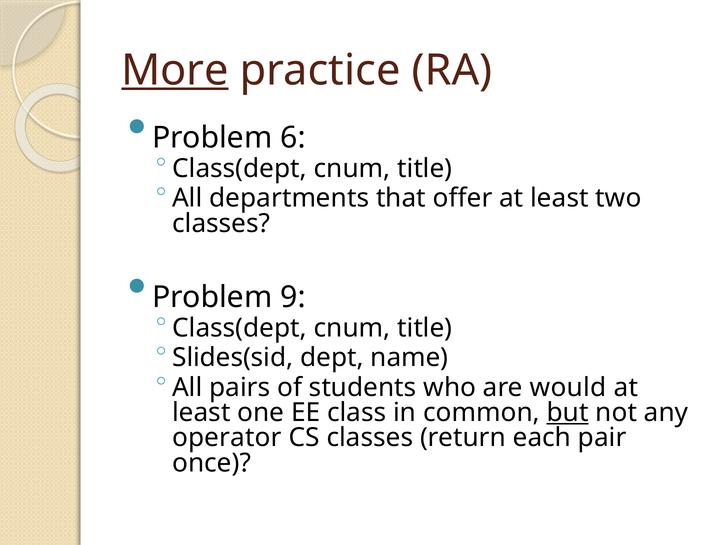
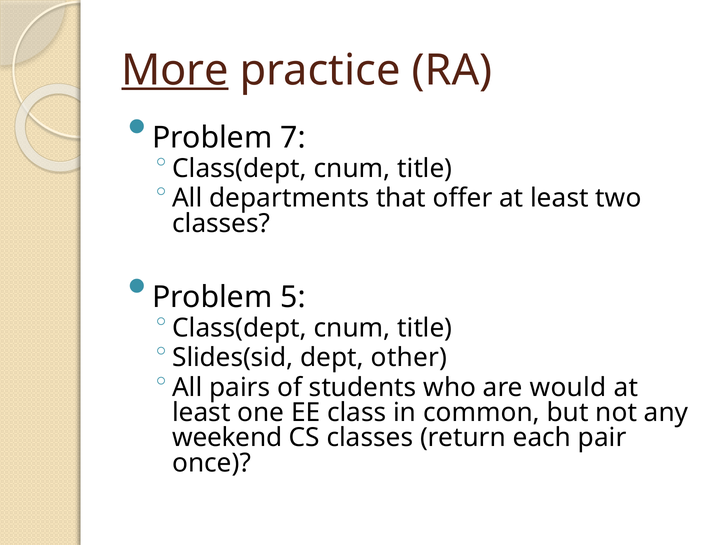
6: 6 -> 7
9: 9 -> 5
name: name -> other
but underline: present -> none
operator: operator -> weekend
